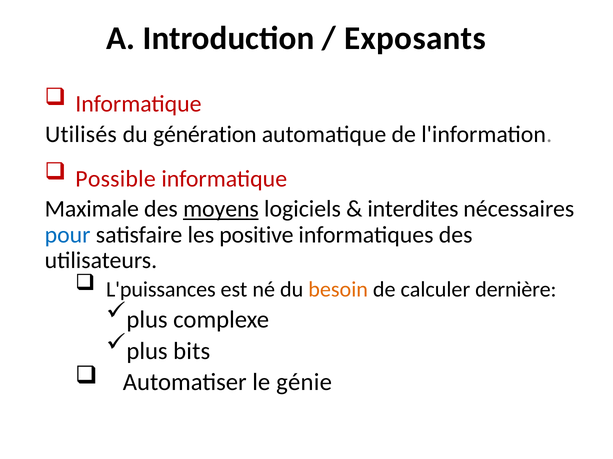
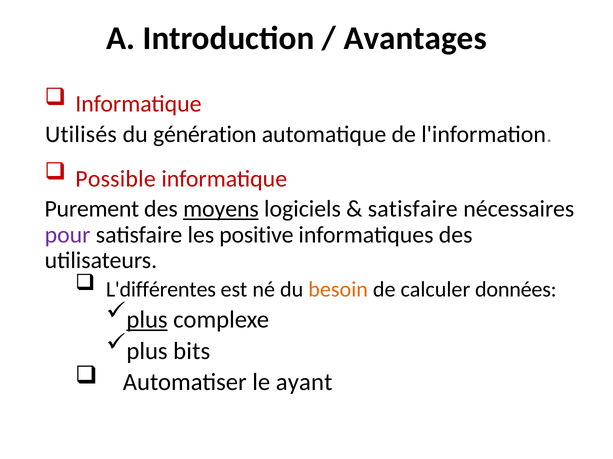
Exposants: Exposants -> Avantages
Maximale: Maximale -> Purement
interdites at (413, 209): interdites -> satisfaire
pour colour: blue -> purple
L'puissances: L'puissances -> L'différentes
dernière: dernière -> données
plus at (147, 320) underline: none -> present
génie: génie -> ayant
